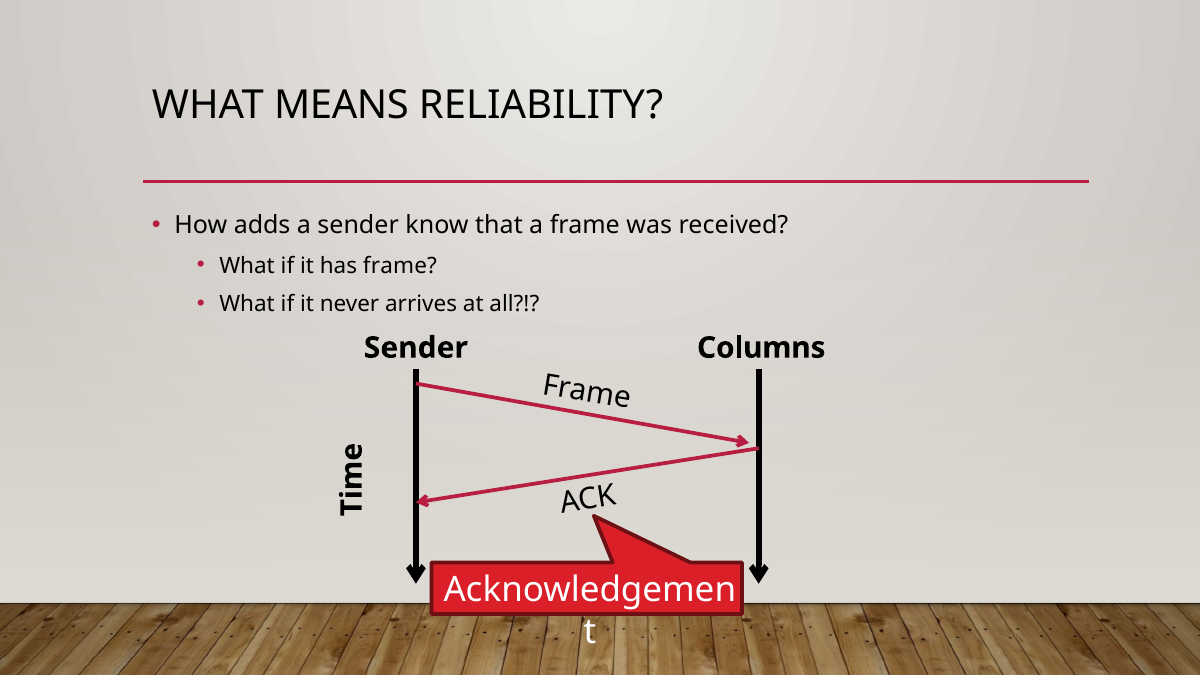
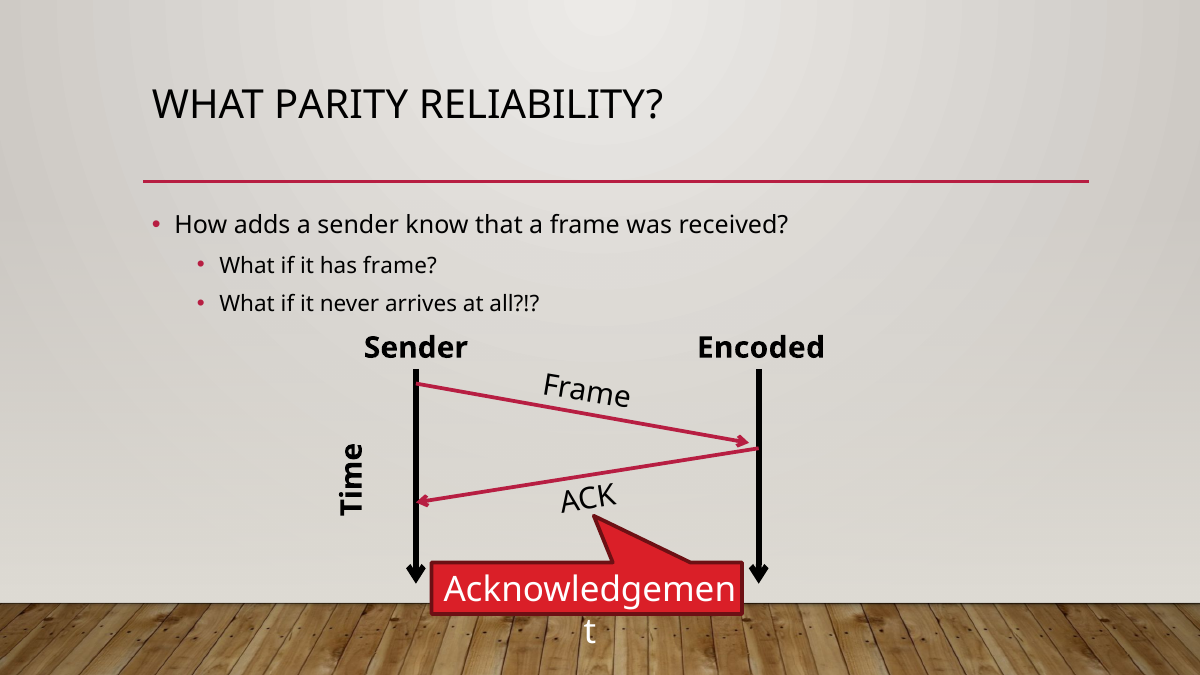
MEANS: MEANS -> PARITY
Columns: Columns -> Encoded
